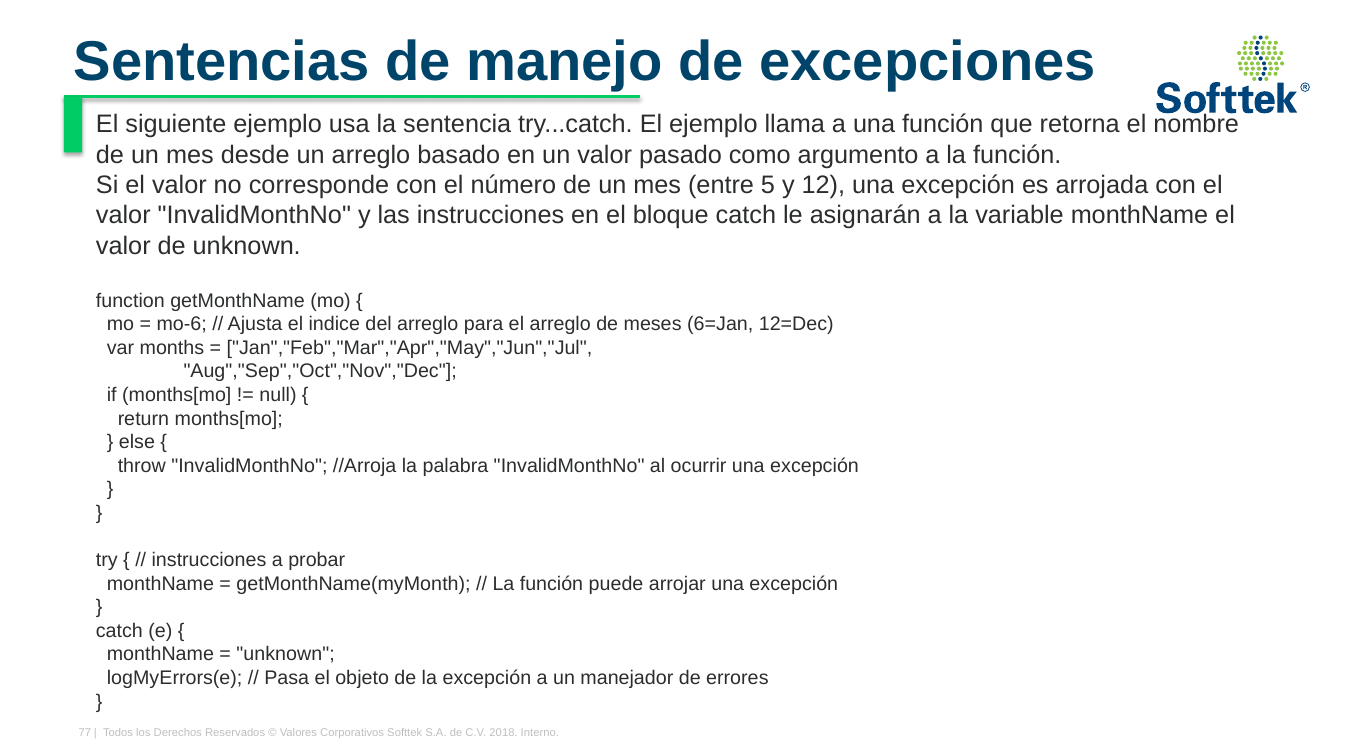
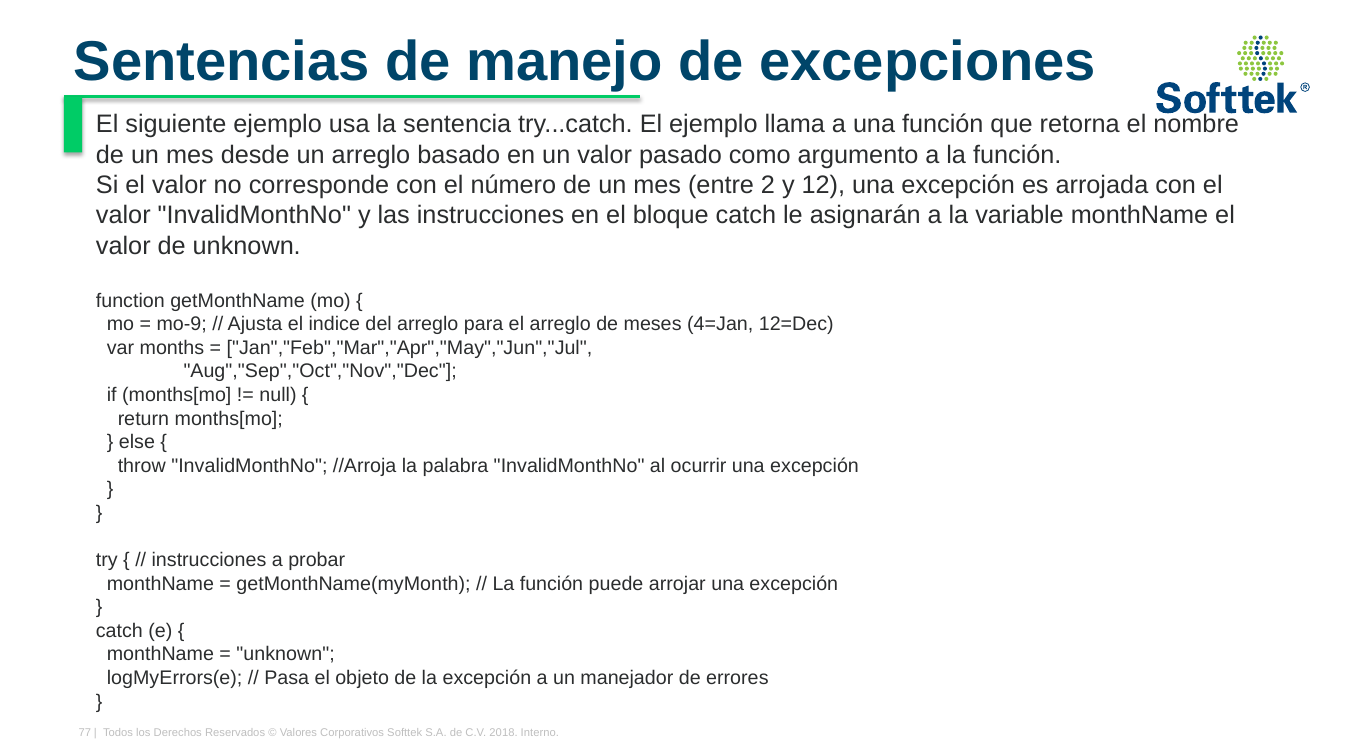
5: 5 -> 2
mo-6: mo-6 -> mo-9
6=Jan: 6=Jan -> 4=Jan
